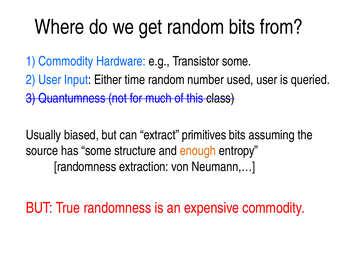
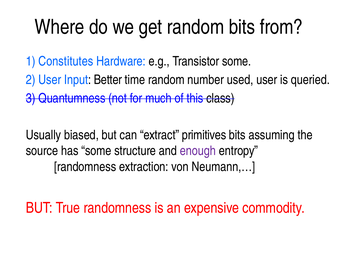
1 Commodity: Commodity -> Constitutes
Either: Either -> Better
enough colour: orange -> purple
